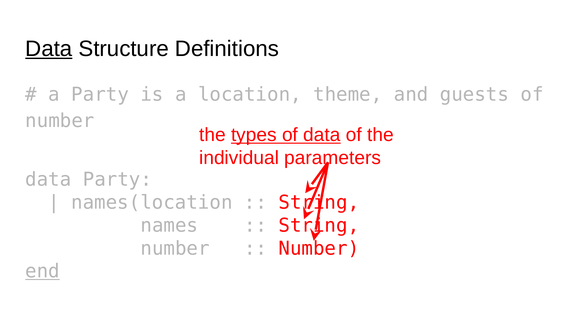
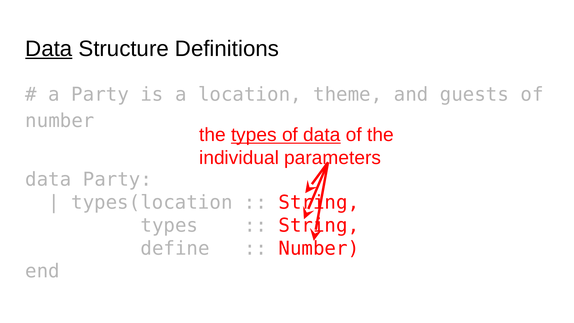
names(location: names(location -> types(location
names at (169, 225): names -> types
number at (175, 248): number -> define
end underline: present -> none
